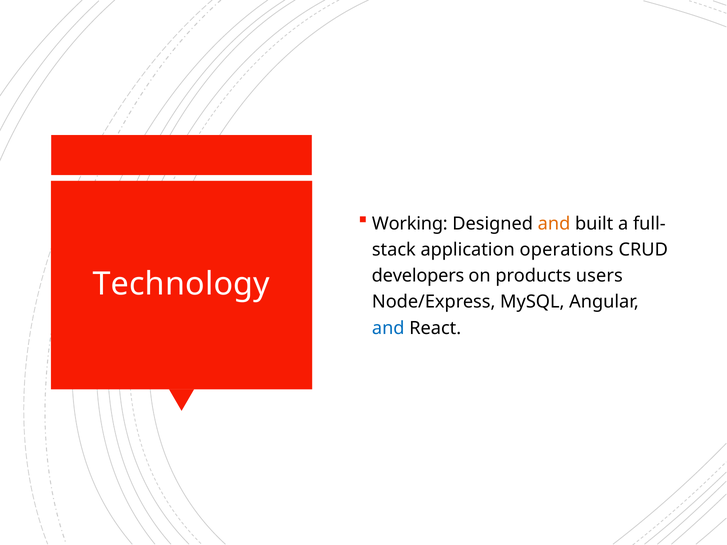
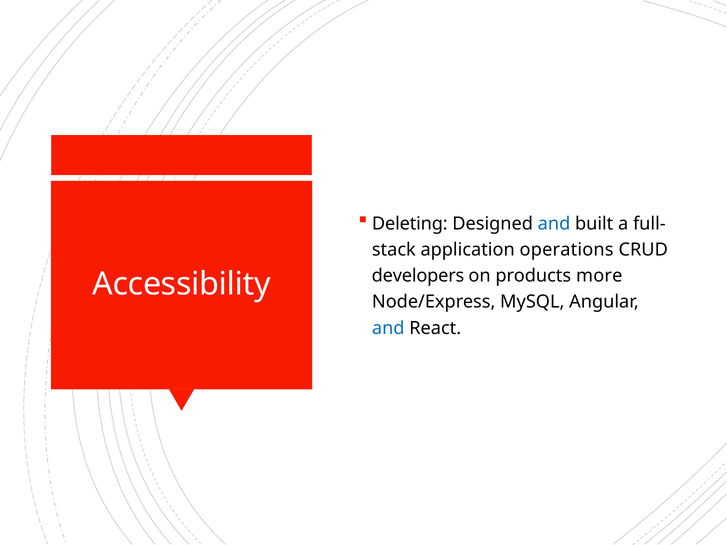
Working: Working -> Deleting
and at (554, 224) colour: orange -> blue
users: users -> more
Technology: Technology -> Accessibility
